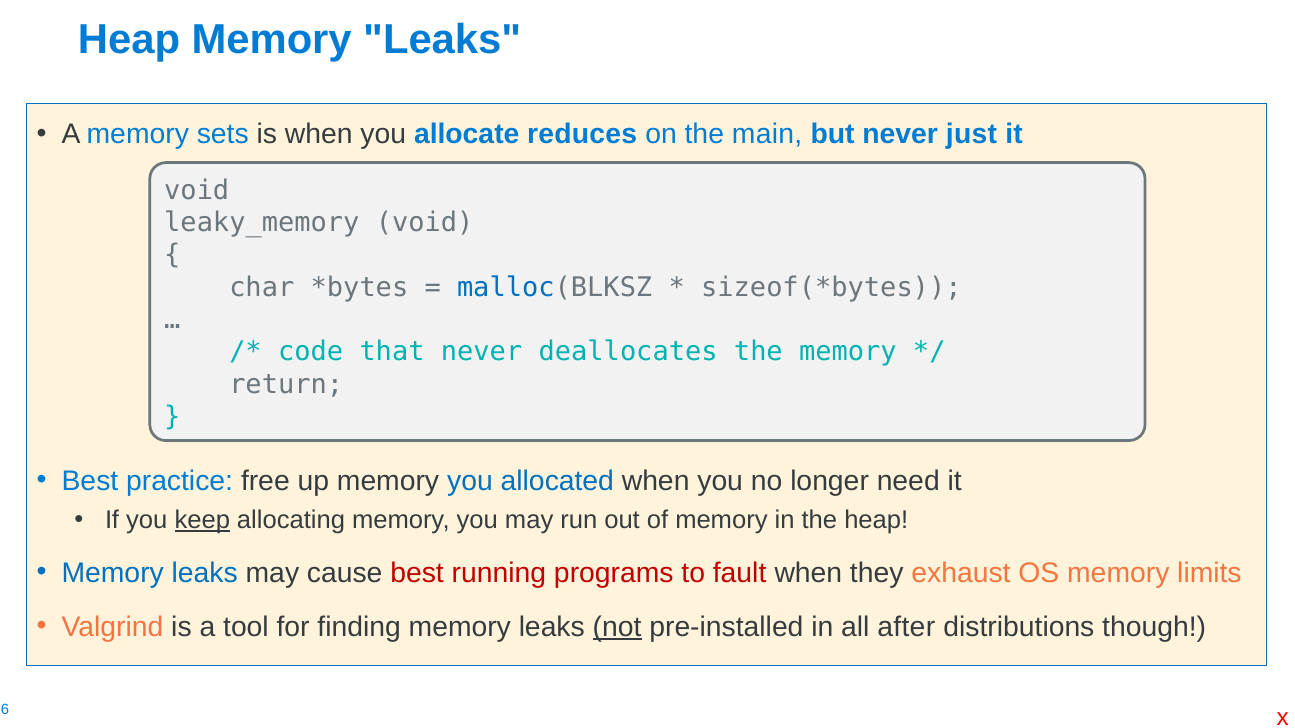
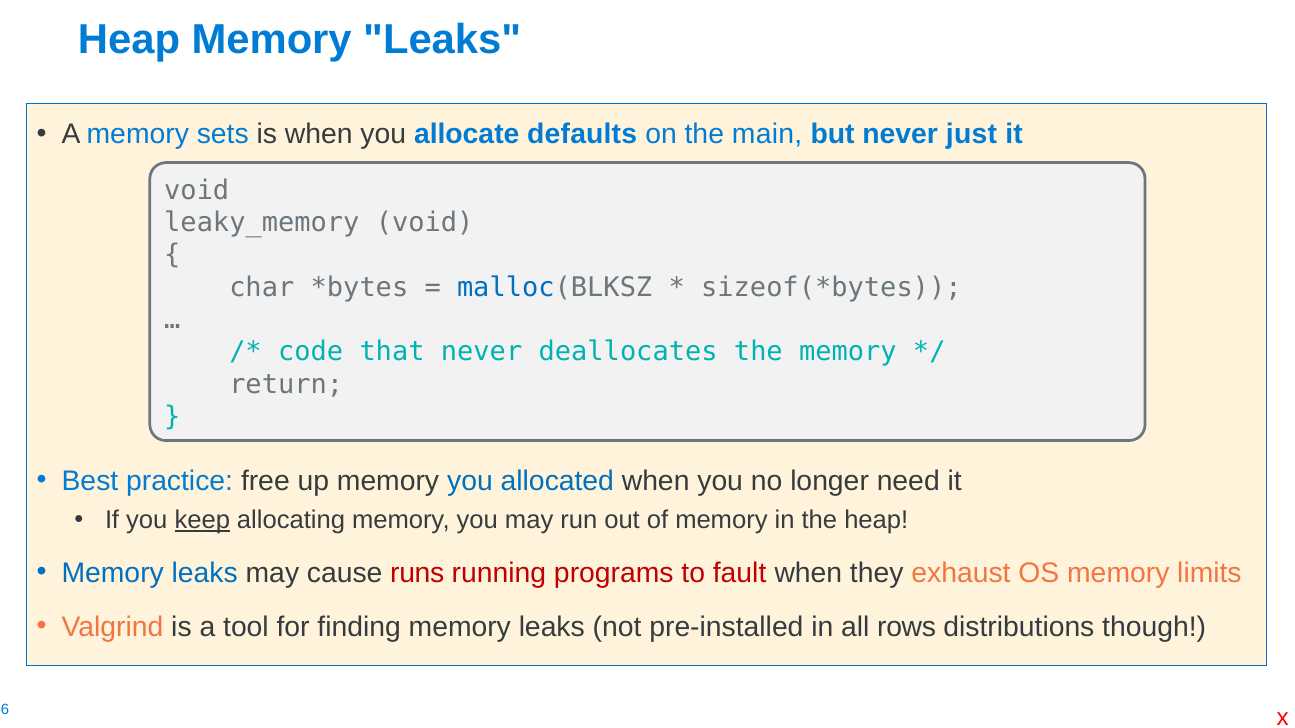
reduces: reduces -> defaults
cause best: best -> runs
not underline: present -> none
after: after -> rows
